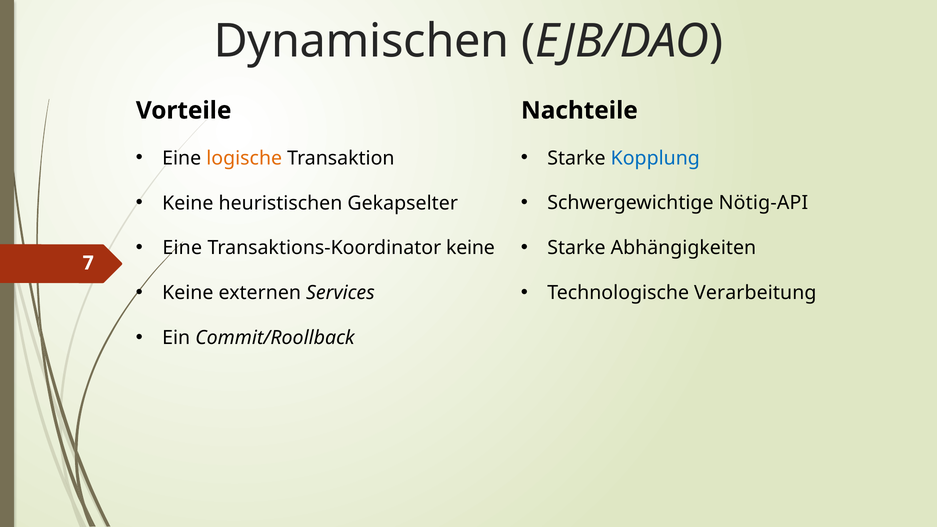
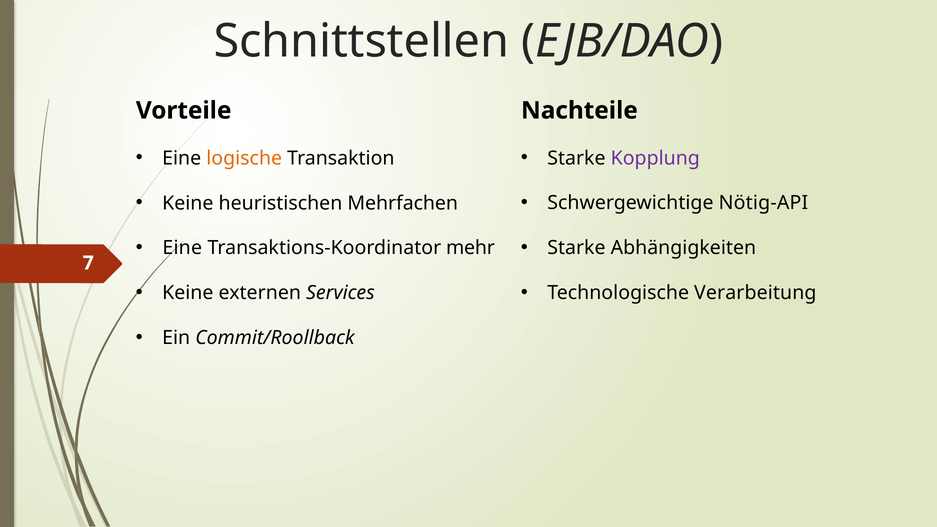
Dynamischen: Dynamischen -> Schnittstellen
Kopplung colour: blue -> purple
Gekapselter: Gekapselter -> Mehrfachen
Transaktions-Koordinator keine: keine -> mehr
